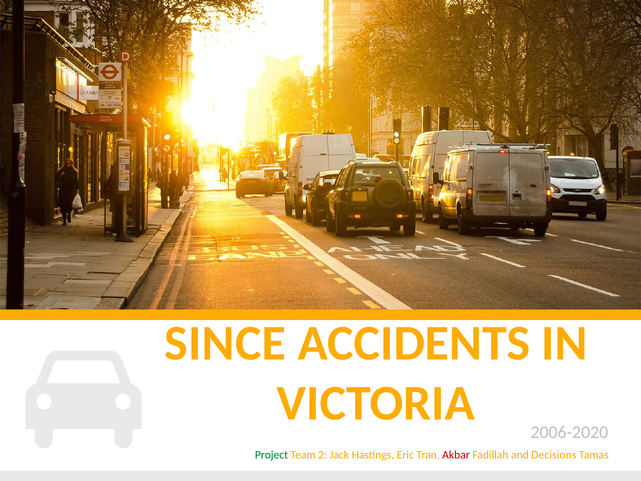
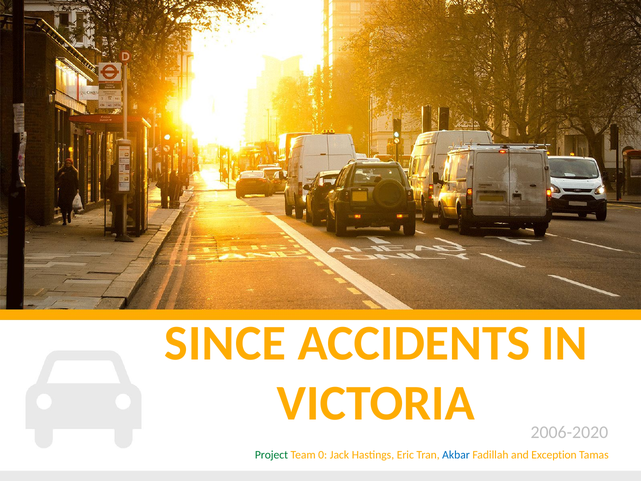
2: 2 -> 0
Akbar colour: red -> blue
Decisions: Decisions -> Exception
